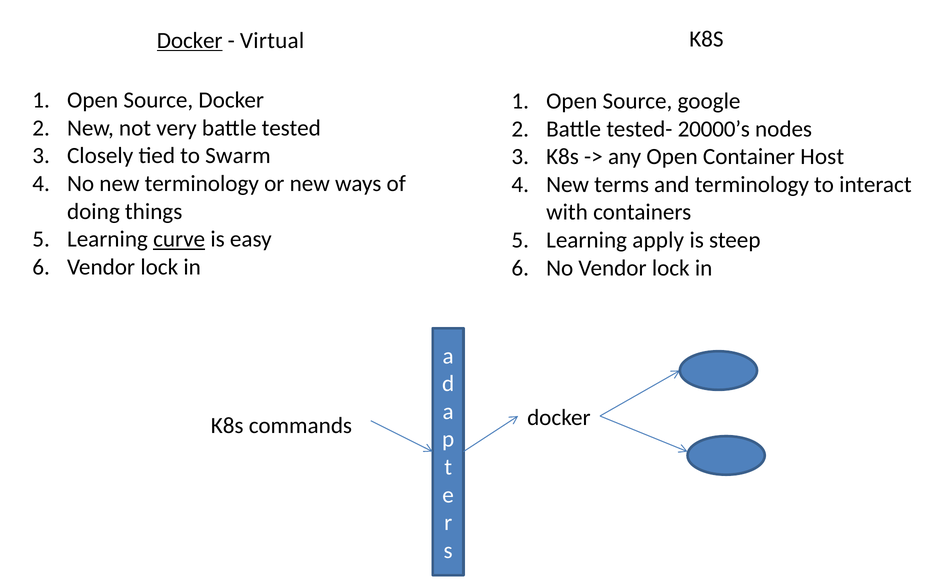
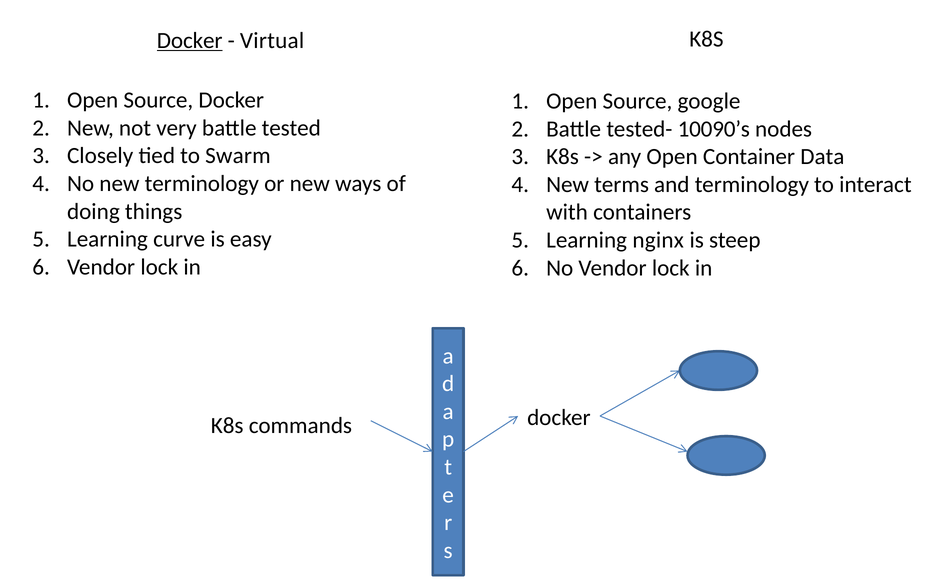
20000’s: 20000’s -> 10090’s
Host: Host -> Data
curve underline: present -> none
apply: apply -> nginx
